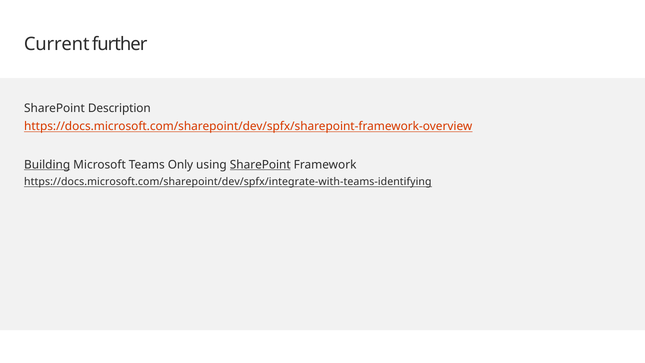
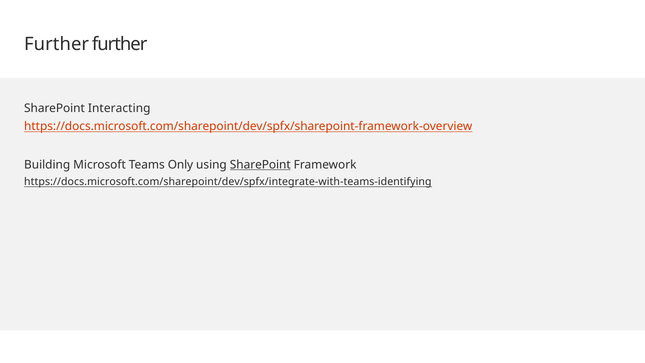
Current at (57, 44): Current -> Further
Description: Description -> Interacting
Building underline: present -> none
